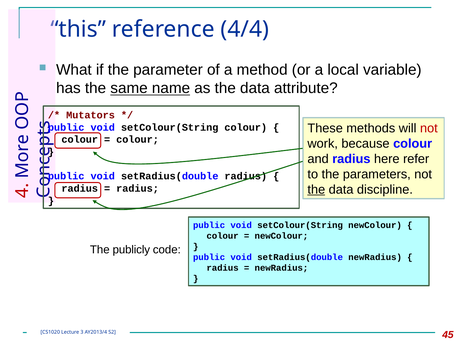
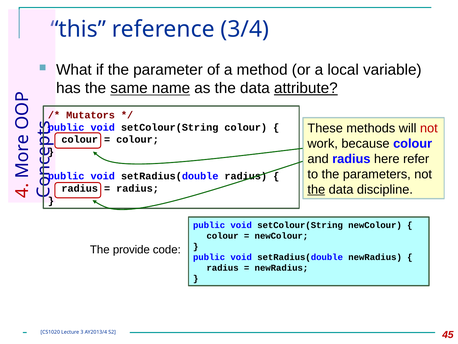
4/4: 4/4 -> 3/4
attribute underline: none -> present
publicly: publicly -> provide
